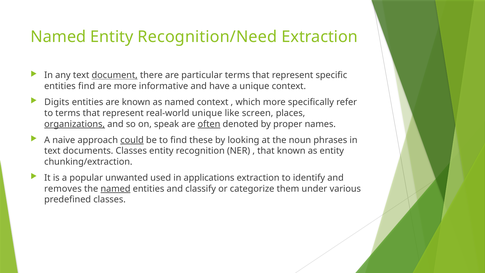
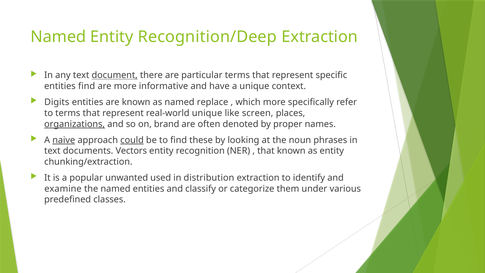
Recognition/Need: Recognition/Need -> Recognition/Deep
named context: context -> replace
speak: speak -> brand
often underline: present -> none
naive underline: none -> present
documents Classes: Classes -> Vectors
applications: applications -> distribution
removes: removes -> examine
named at (115, 189) underline: present -> none
